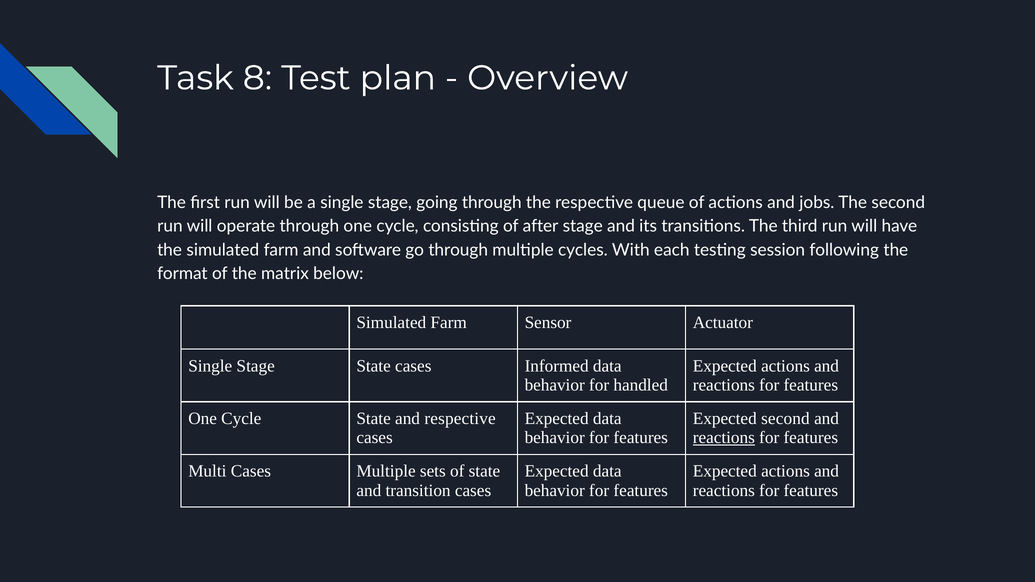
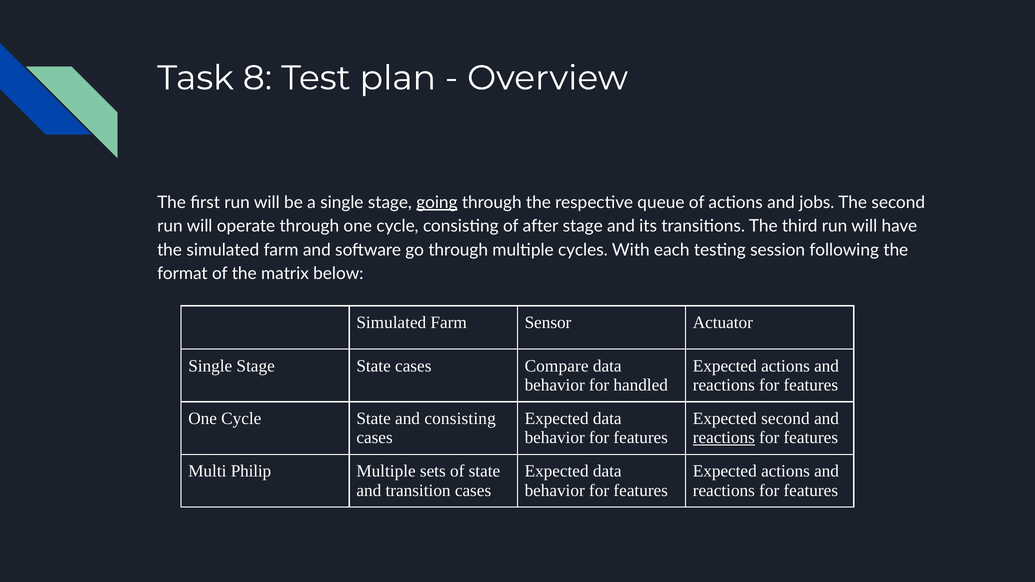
going underline: none -> present
Informed: Informed -> Compare
and respective: respective -> consisting
Multi Cases: Cases -> Philip
